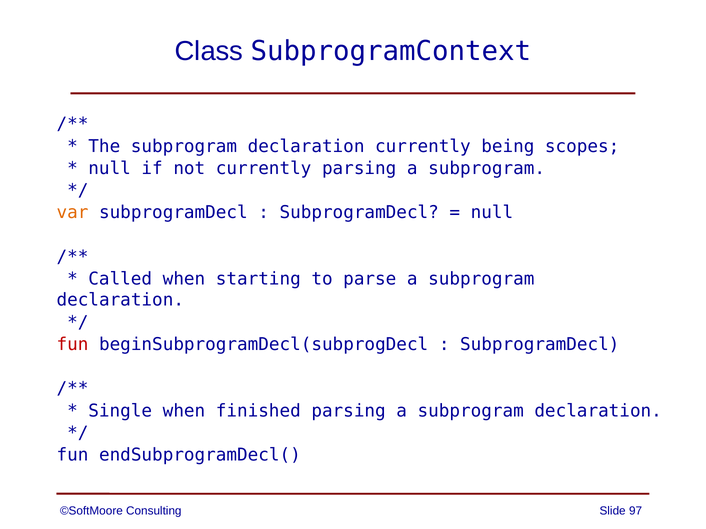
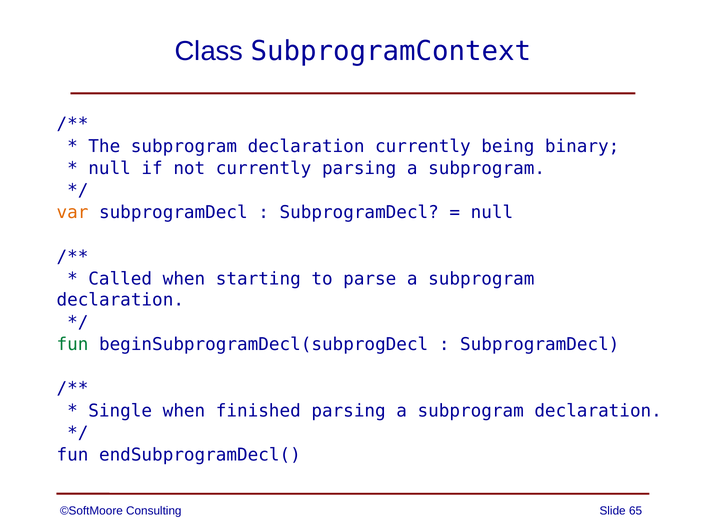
scopes: scopes -> binary
fun at (73, 345) colour: red -> green
97: 97 -> 65
